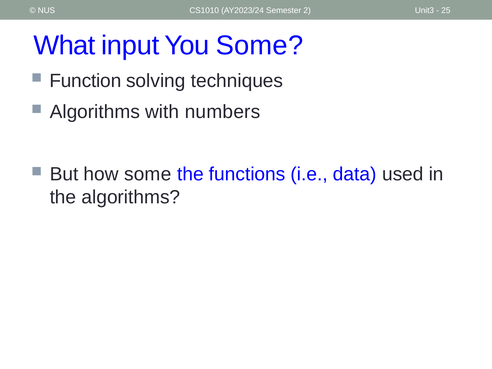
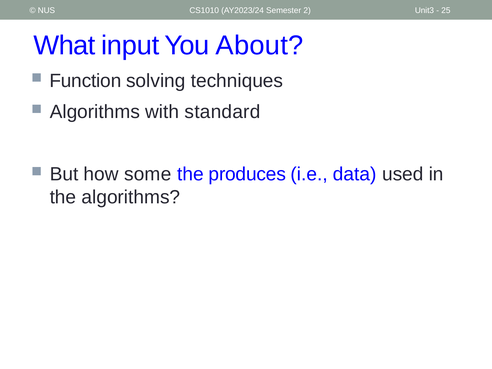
You Some: Some -> About
numbers: numbers -> standard
functions: functions -> produces
